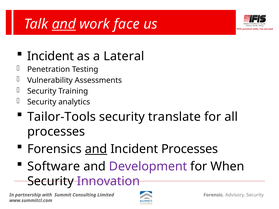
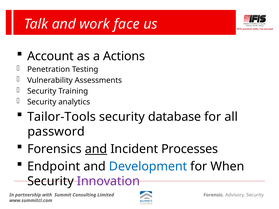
and at (64, 24) underline: present -> none
Incident at (51, 56): Incident -> Account
Lateral: Lateral -> Actions
translate: translate -> database
processes at (56, 132): processes -> password
Software: Software -> Endpoint
Development colour: purple -> blue
